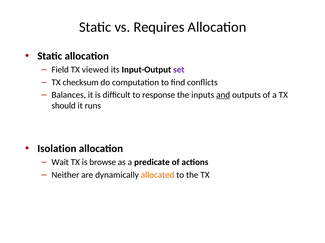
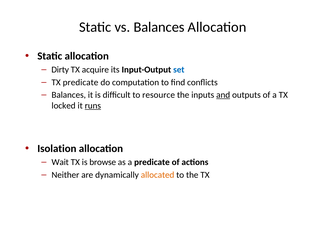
vs Requires: Requires -> Balances
Field: Field -> Dirty
viewed: viewed -> acquire
set colour: purple -> blue
TX checksum: checksum -> predicate
response: response -> resource
should: should -> locked
runs underline: none -> present
